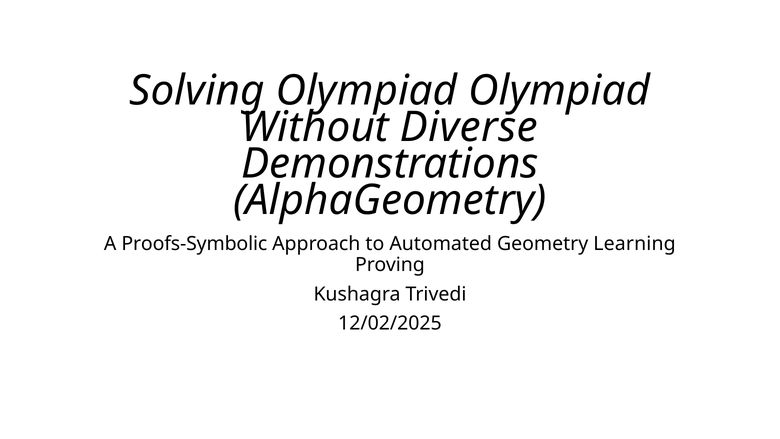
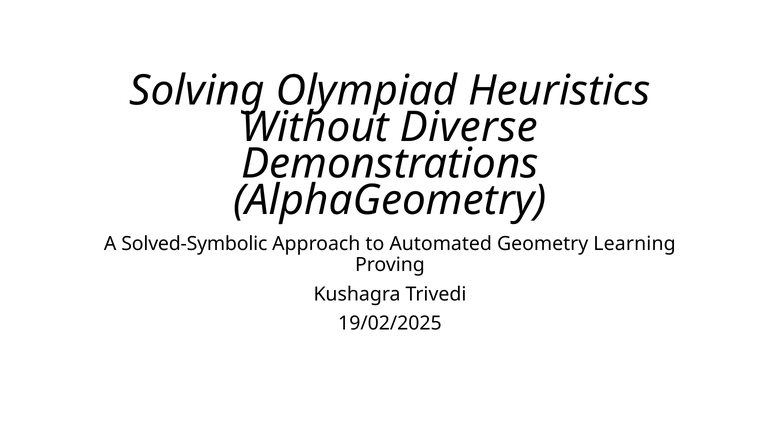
Olympiad Olympiad: Olympiad -> Heuristics
Proofs-Symbolic: Proofs-Symbolic -> Solved-Symbolic
12/02/2025: 12/02/2025 -> 19/02/2025
